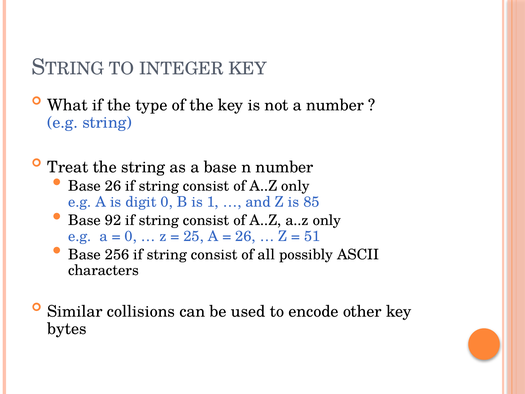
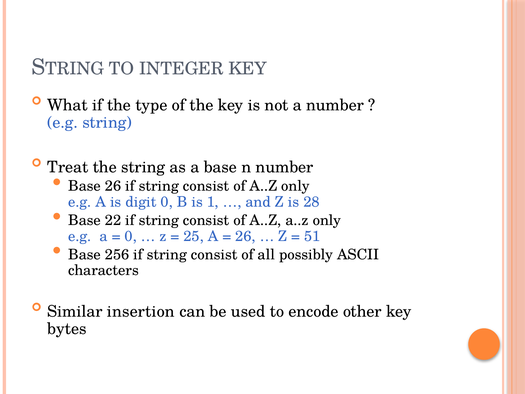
85: 85 -> 28
92: 92 -> 22
collisions: collisions -> insertion
